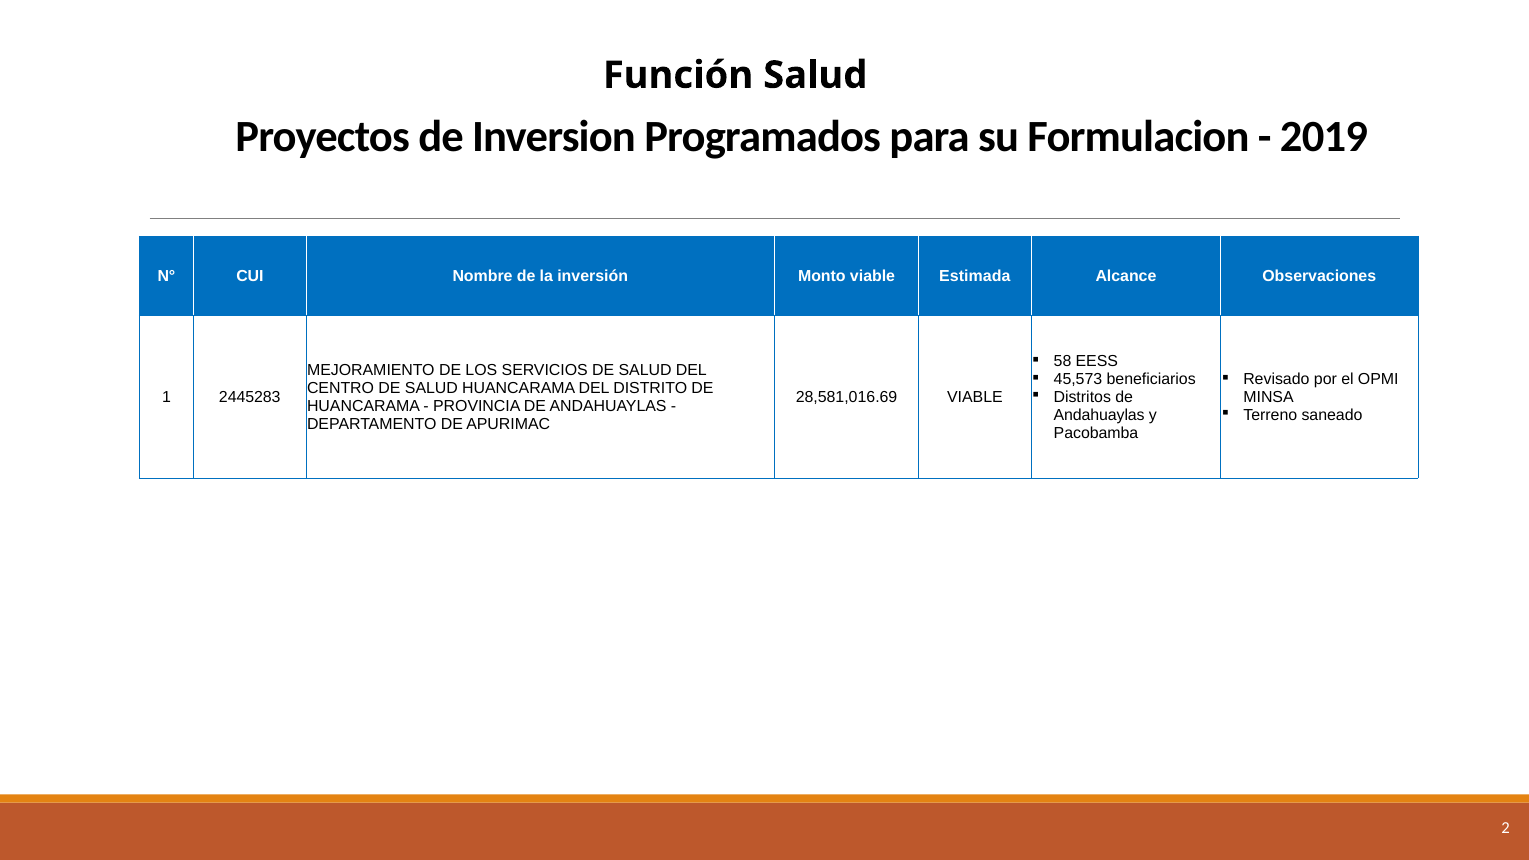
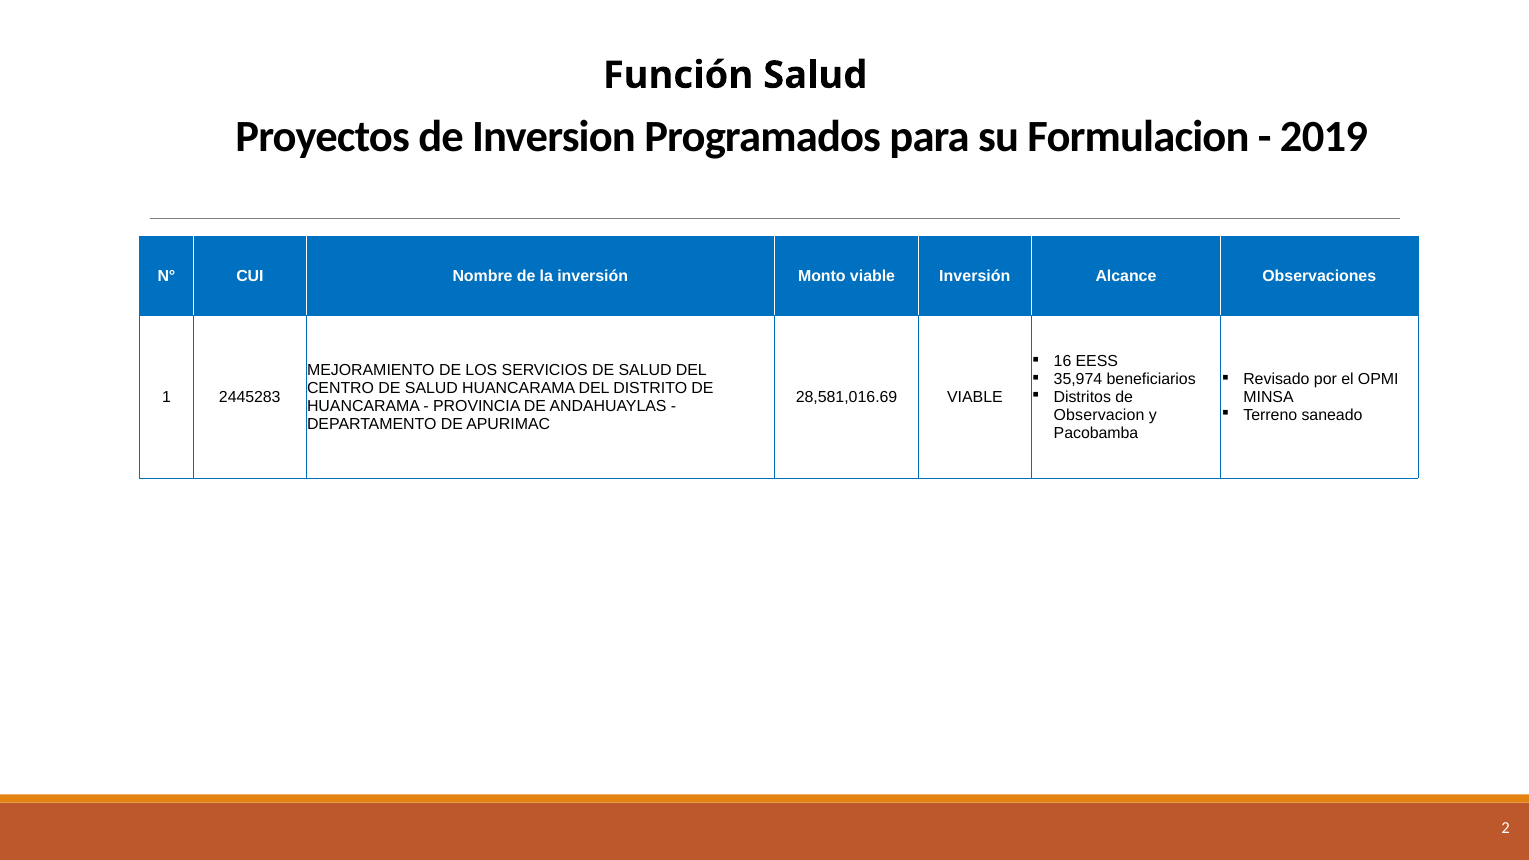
viable Estimada: Estimada -> Inversión
58: 58 -> 16
45,573: 45,573 -> 35,974
Andahuaylas at (1099, 415): Andahuaylas -> Observacion
